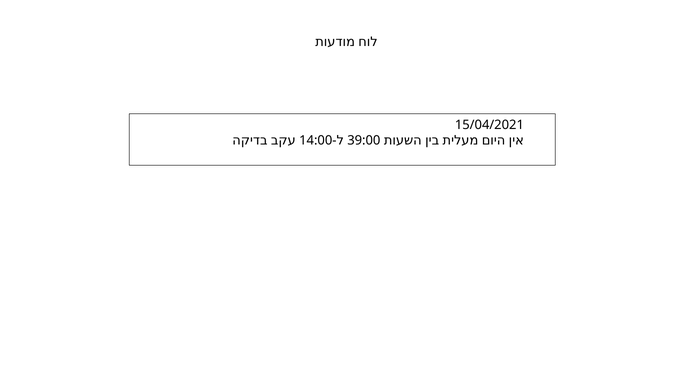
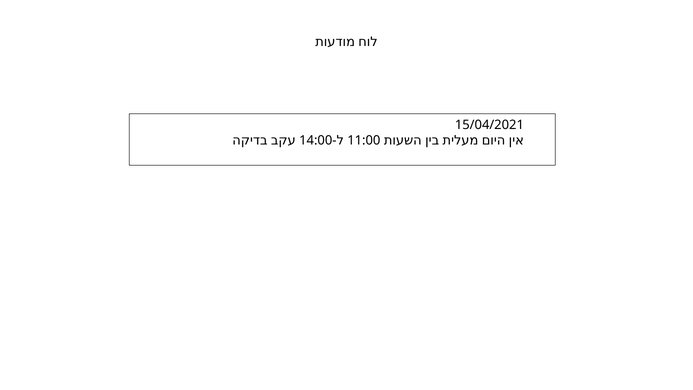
39:00: 39:00 -> 11:00
